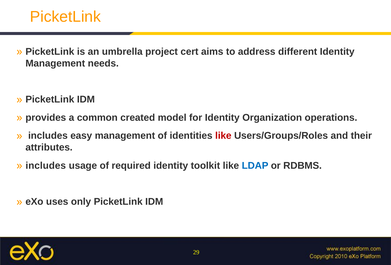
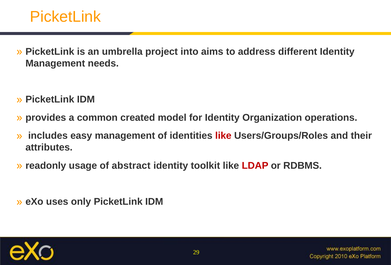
cert: cert -> into
includes at (46, 165): includes -> readonly
required: required -> abstract
LDAP colour: blue -> red
